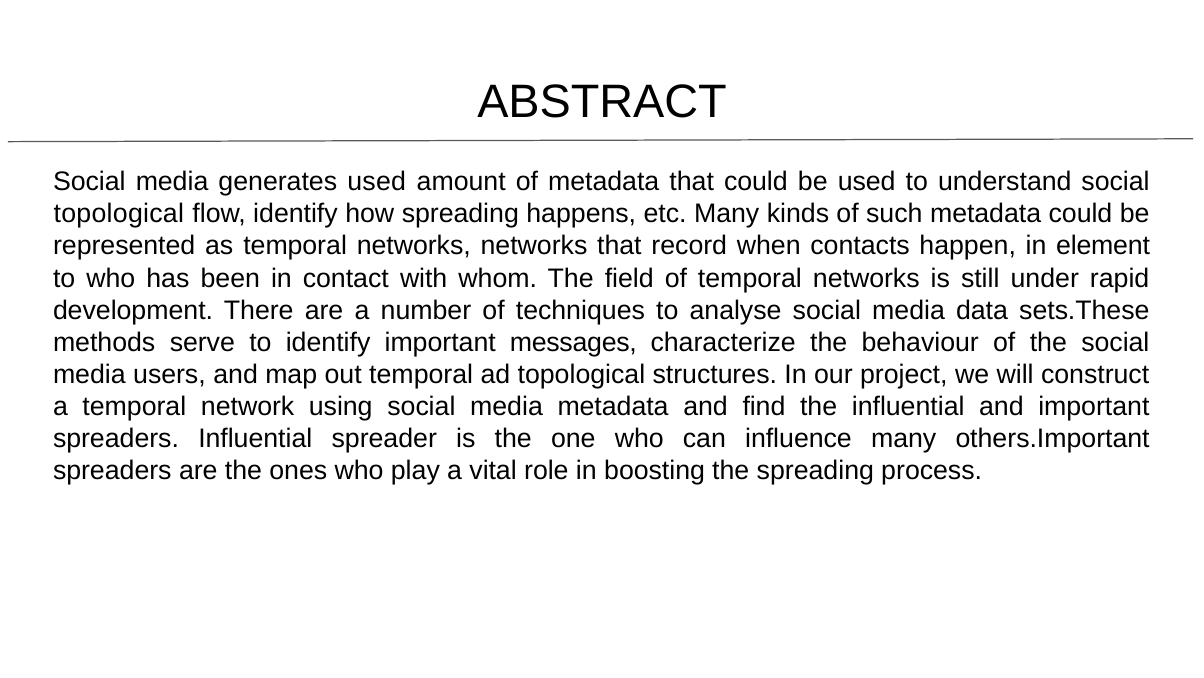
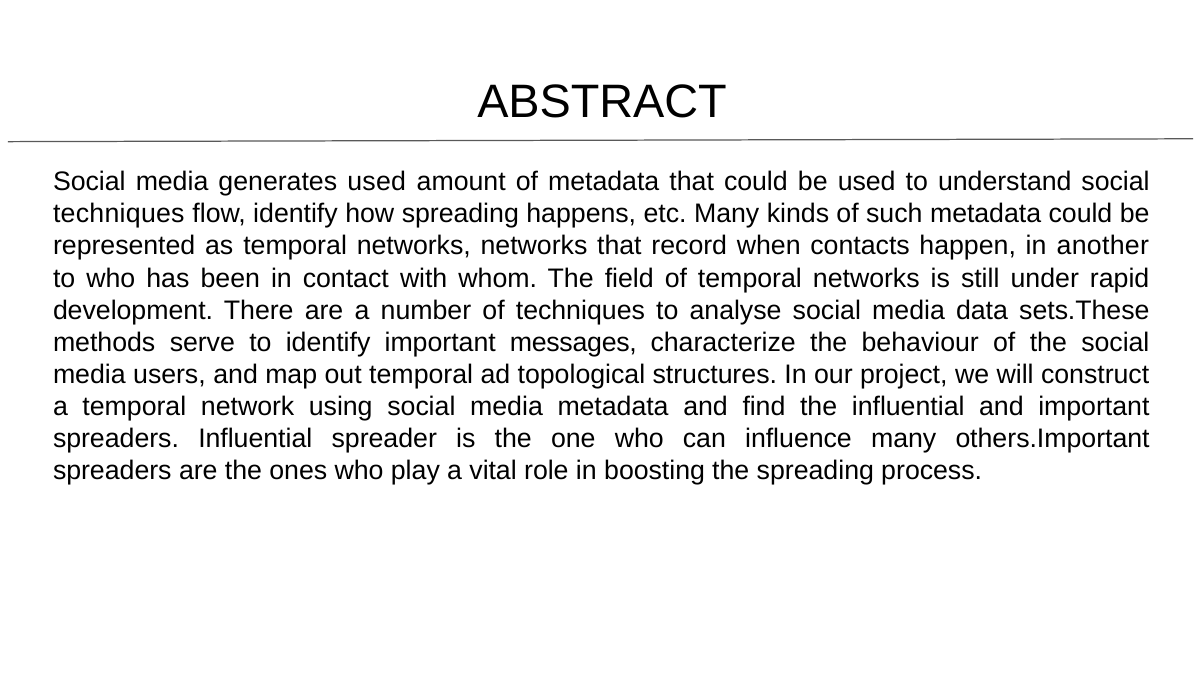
topological at (119, 214): topological -> techniques
element: element -> another
